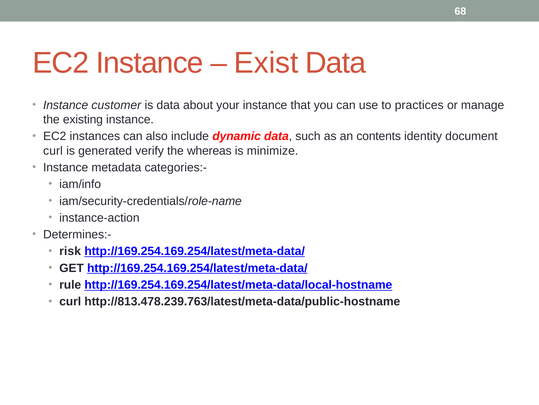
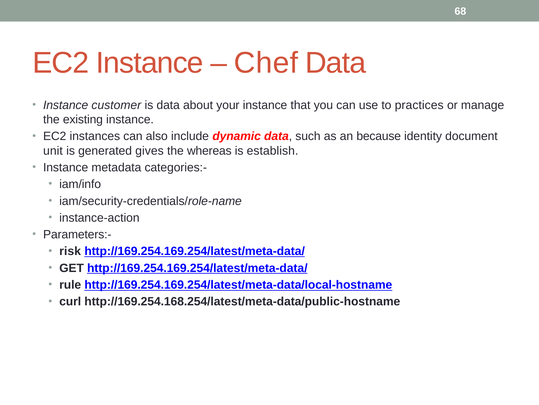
Exist: Exist -> Chef
contents: contents -> because
curl at (53, 150): curl -> unit
verify: verify -> gives
minimize: minimize -> establish
Determines:-: Determines:- -> Parameters:-
http://813.478.239.763/latest/meta-data/public-hostname: http://813.478.239.763/latest/meta-data/public-hostname -> http://169.254.168.254/latest/meta-data/public-hostname
